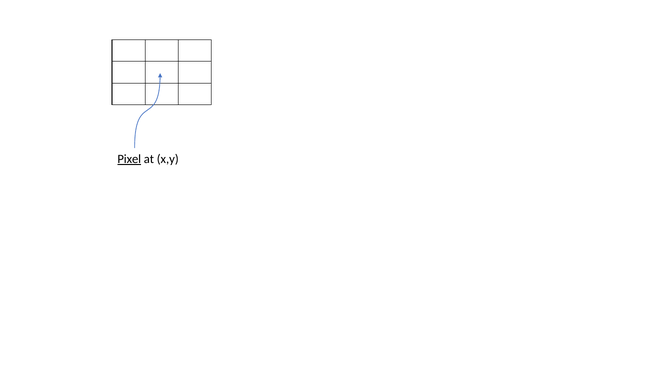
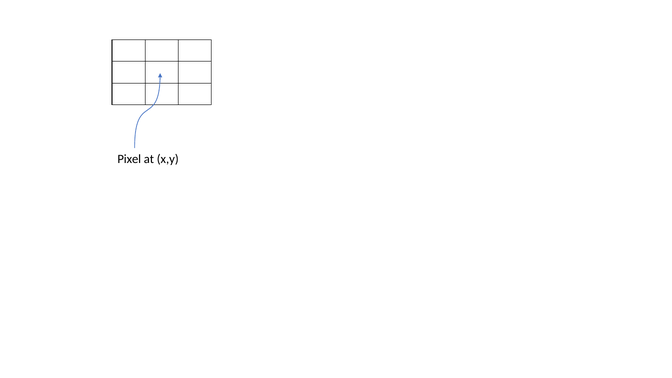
Pixel underline: present -> none
